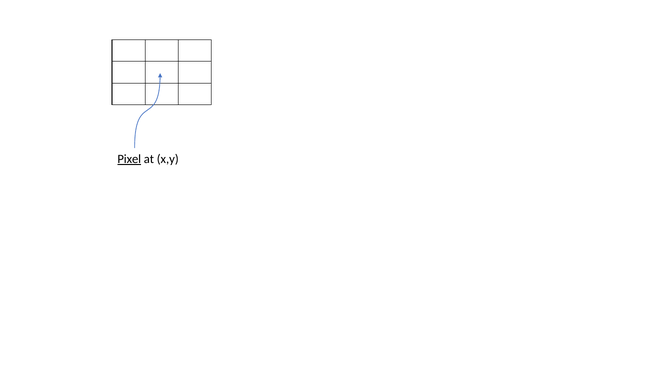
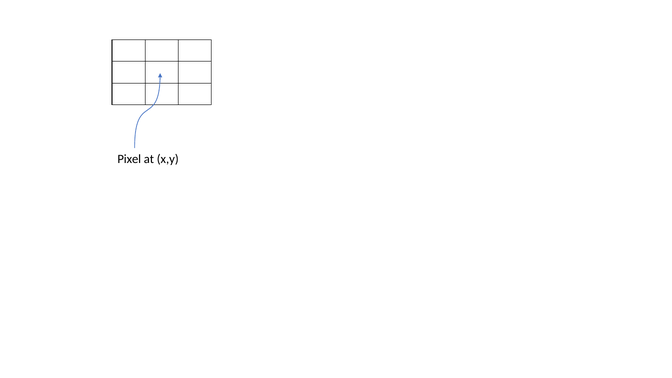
Pixel underline: present -> none
